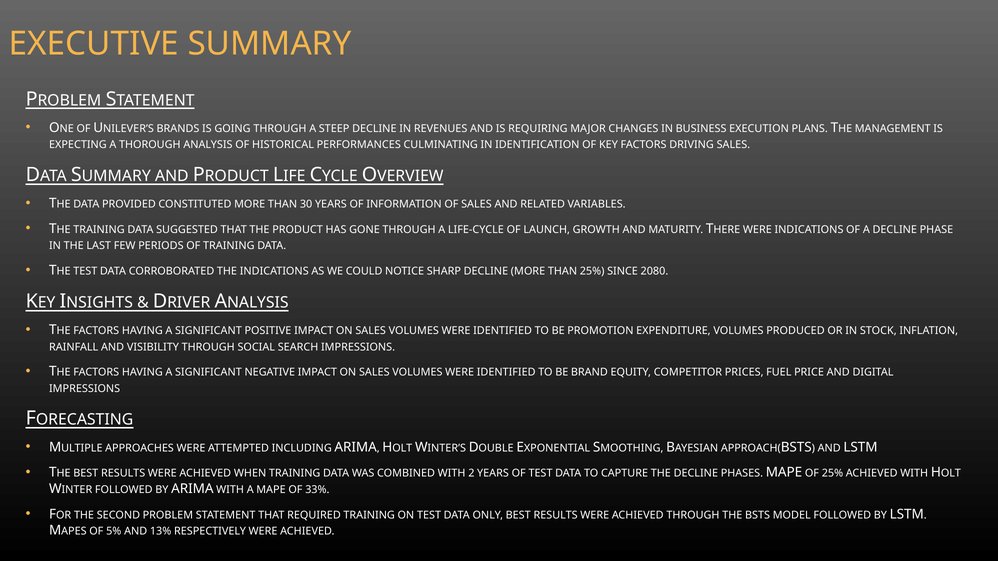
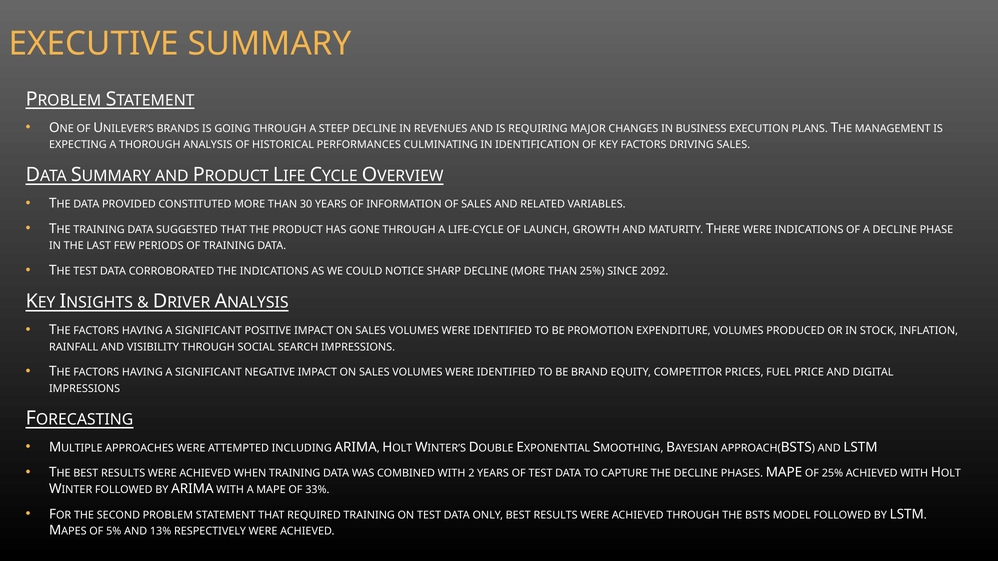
2080: 2080 -> 2092
